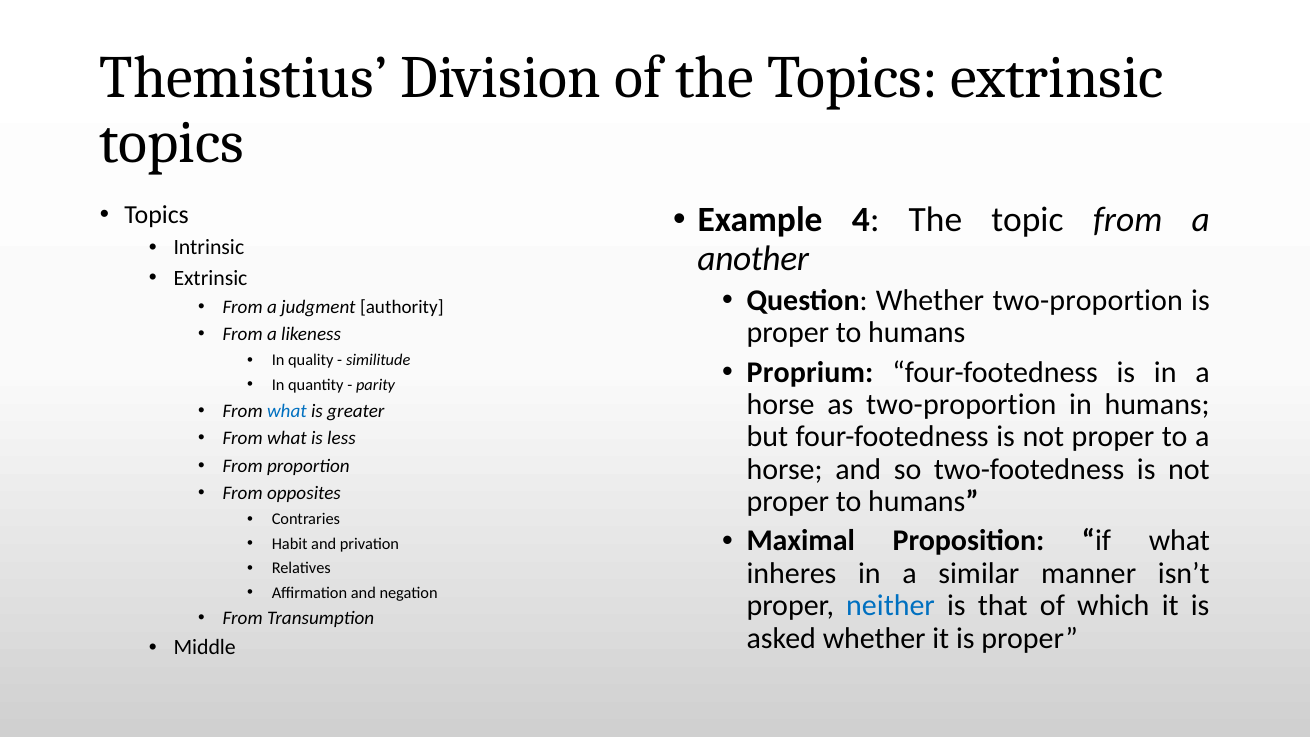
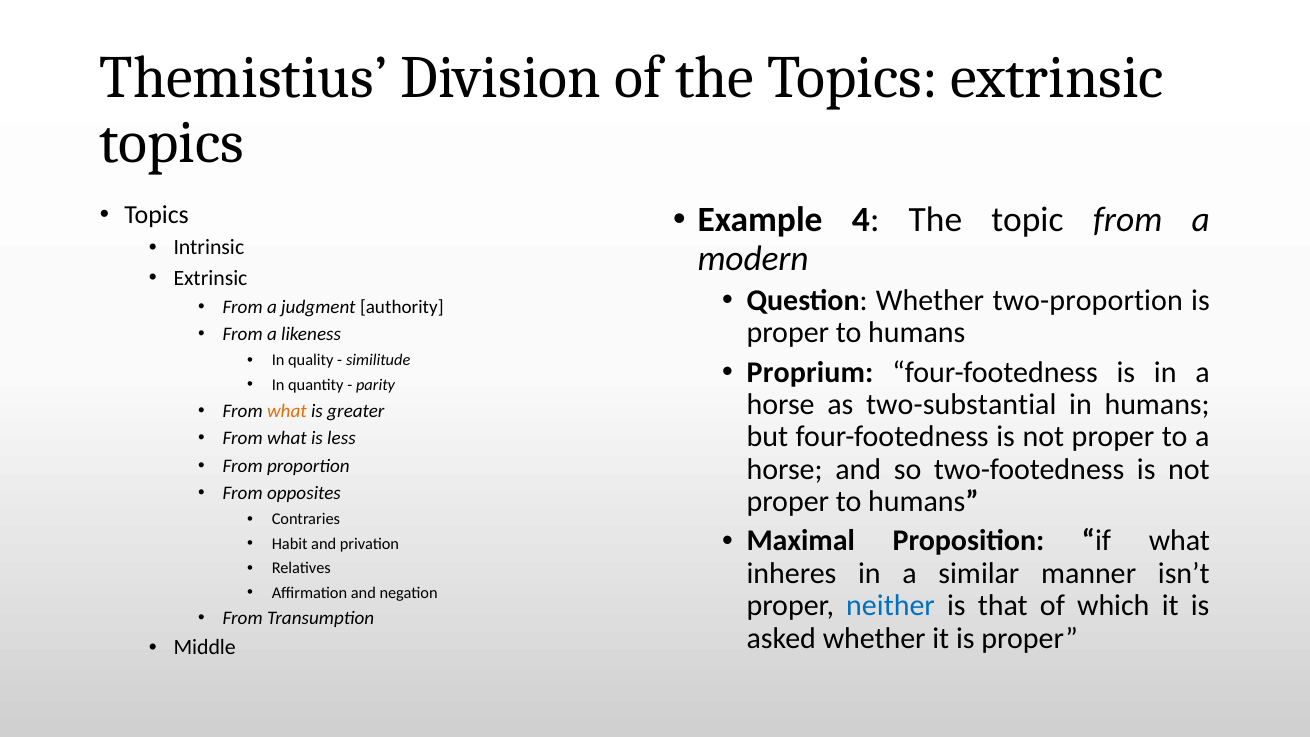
another: another -> modern
as two-proportion: two-proportion -> two-substantial
what at (287, 411) colour: blue -> orange
